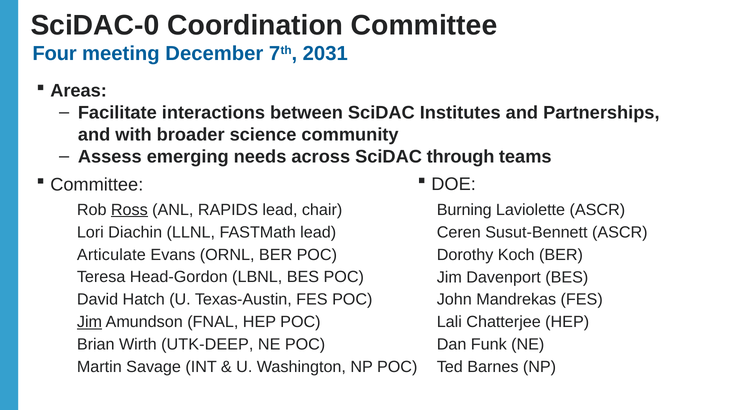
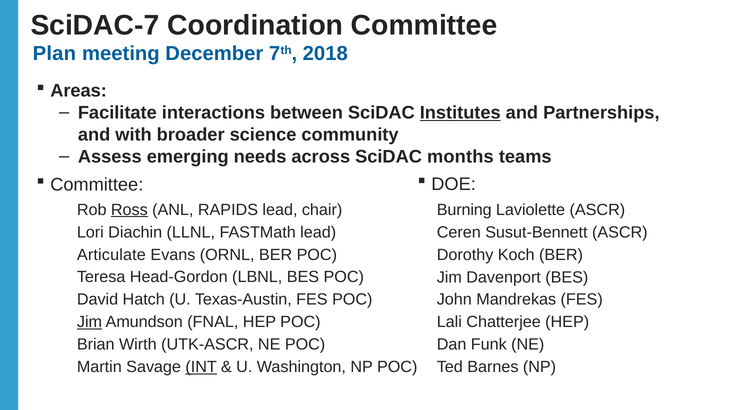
SciDAC-0: SciDAC-0 -> SciDAC-7
Four: Four -> Plan
2031: 2031 -> 2018
Institutes underline: none -> present
through: through -> months
UTK-DEEP: UTK-DEEP -> UTK-ASCR
INT underline: none -> present
